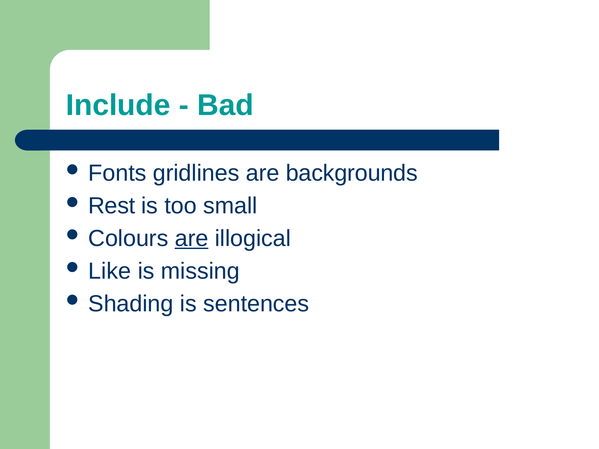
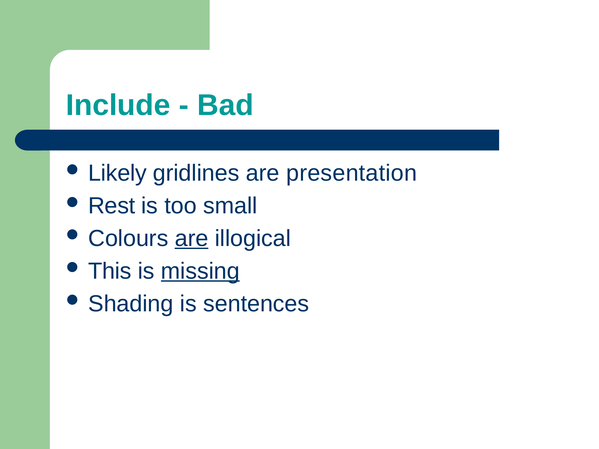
Fonts: Fonts -> Likely
backgrounds: backgrounds -> presentation
Like: Like -> This
missing underline: none -> present
